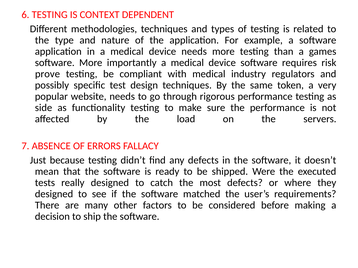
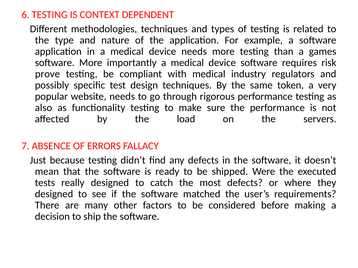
side: side -> also
